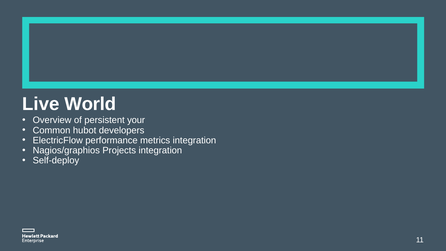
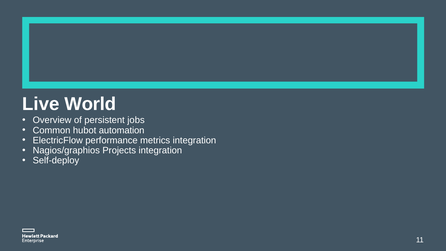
your: your -> jobs
developers: developers -> automation
